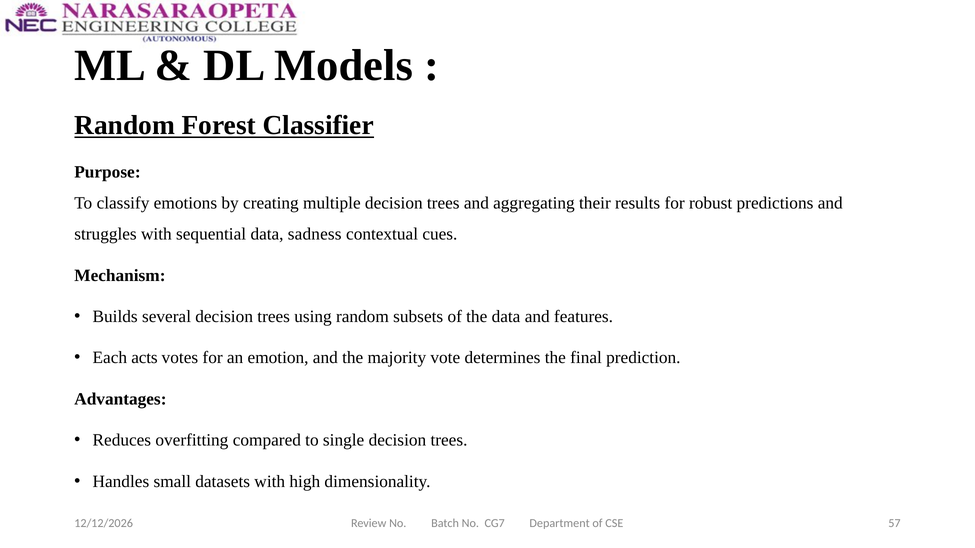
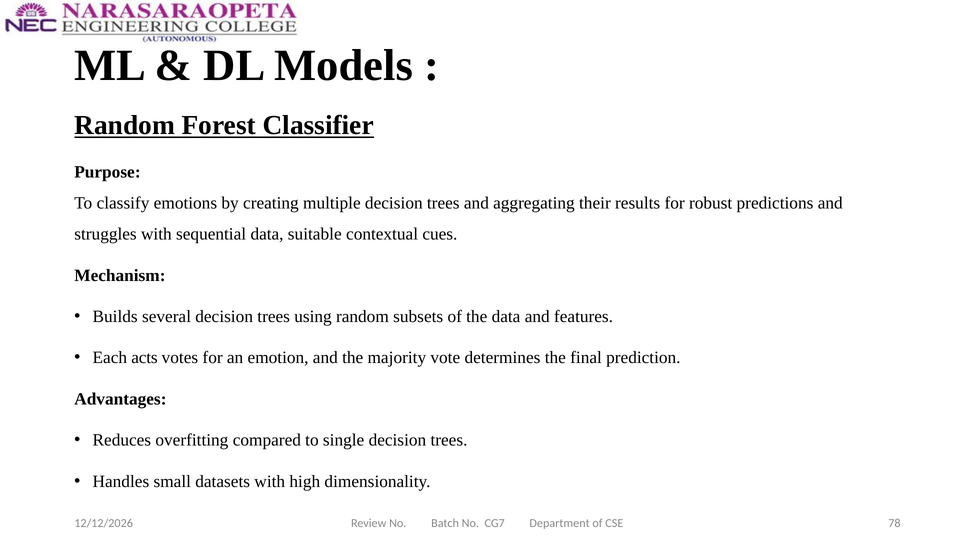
sadness: sadness -> suitable
57: 57 -> 78
